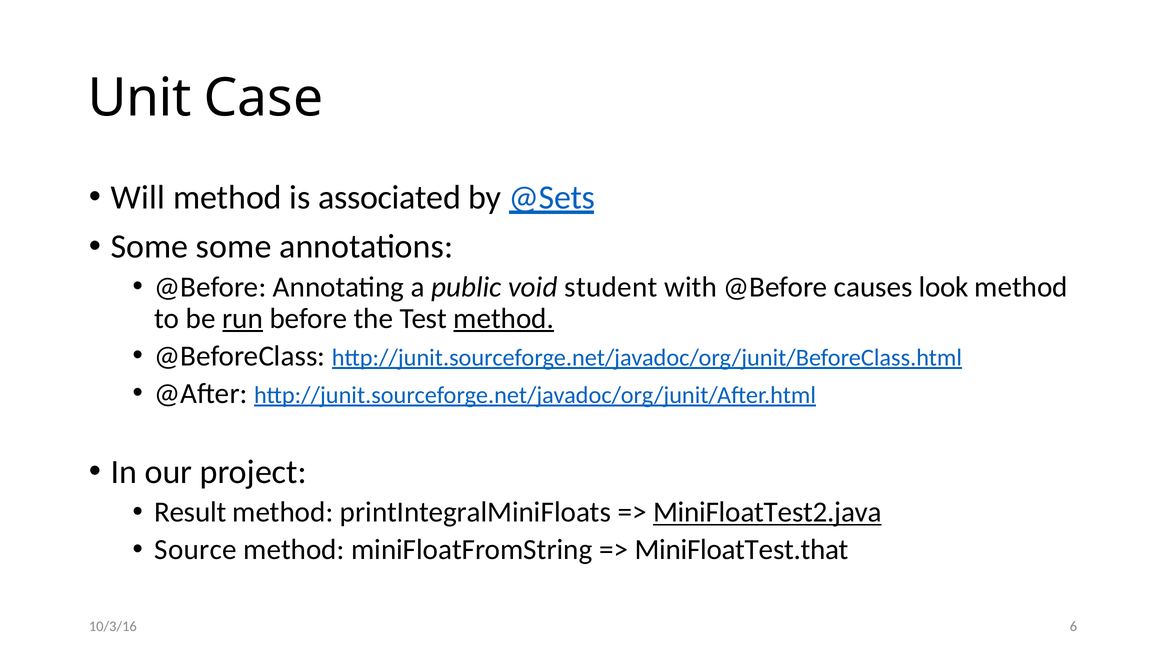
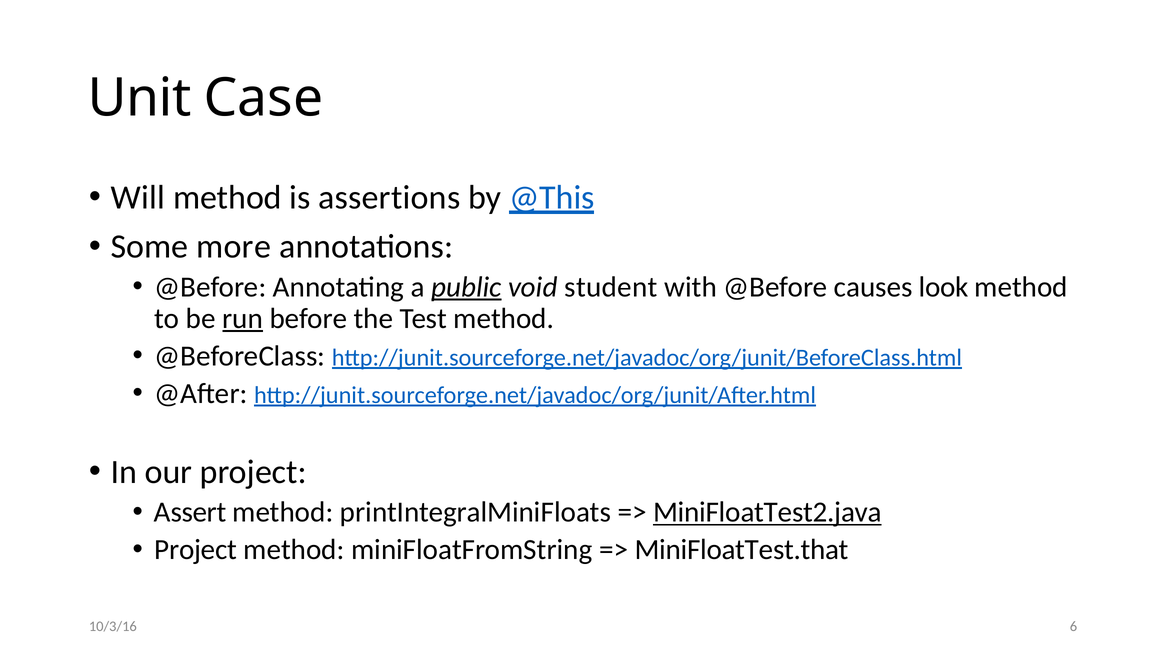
associated: associated -> assertions
@Sets: @Sets -> @This
Some some: some -> more
public underline: none -> present
method at (504, 318) underline: present -> none
Result: Result -> Assert
Source at (196, 550): Source -> Project
